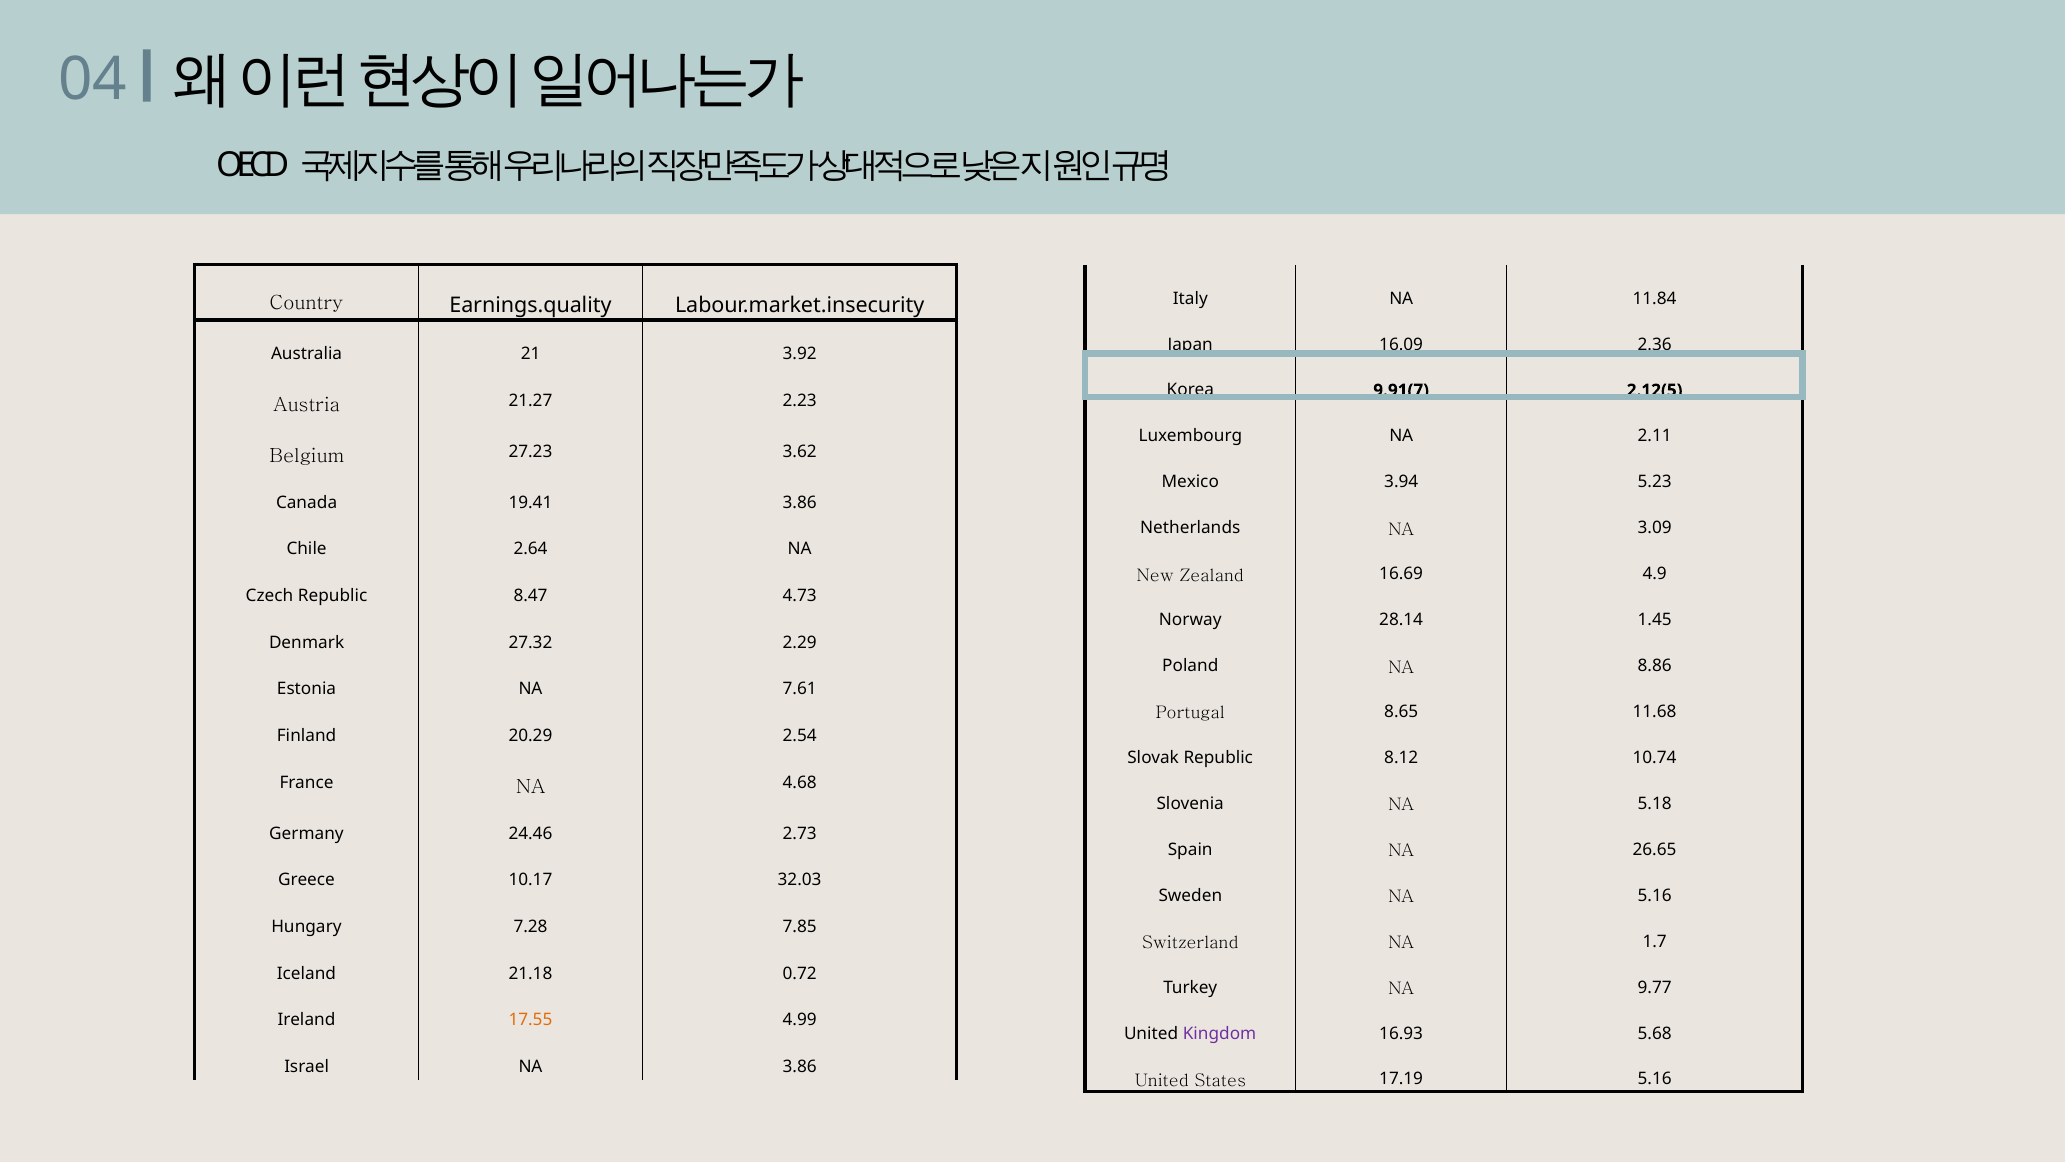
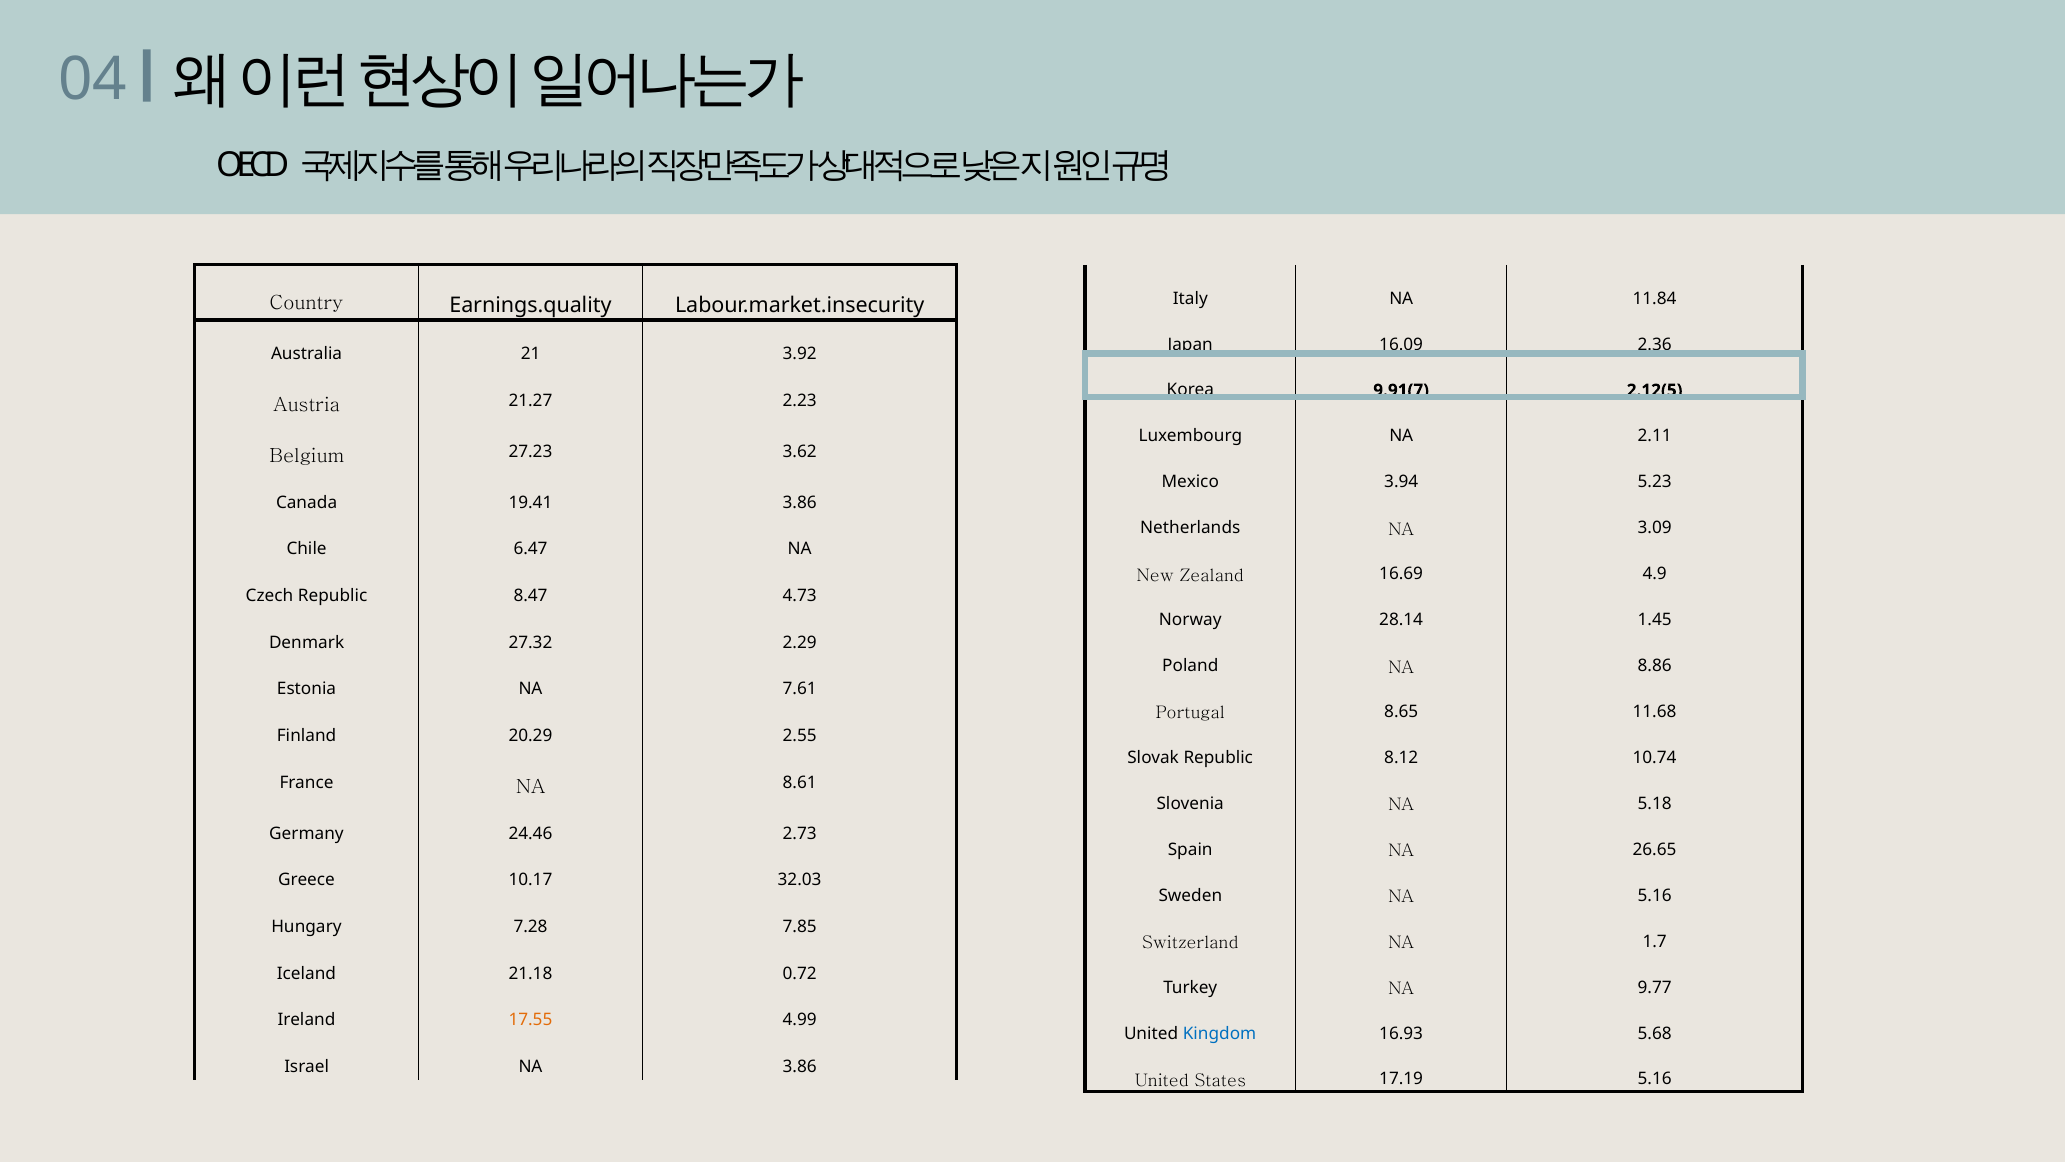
2.64: 2.64 -> 6.47
2.54: 2.54 -> 2.55
4.68: 4.68 -> 8.61
Kingdom colour: purple -> blue
